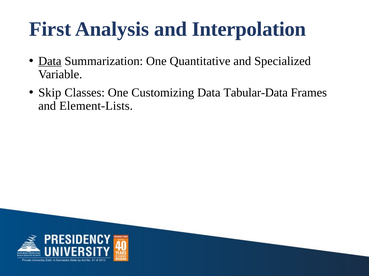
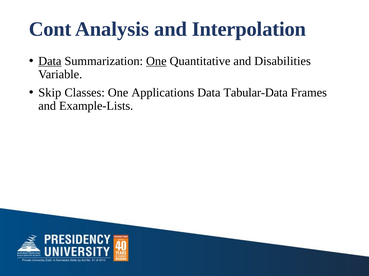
First: First -> Cont
One at (156, 61) underline: none -> present
Specialized: Specialized -> Disabilities
Customizing: Customizing -> Applications
Element-Lists: Element-Lists -> Example-Lists
